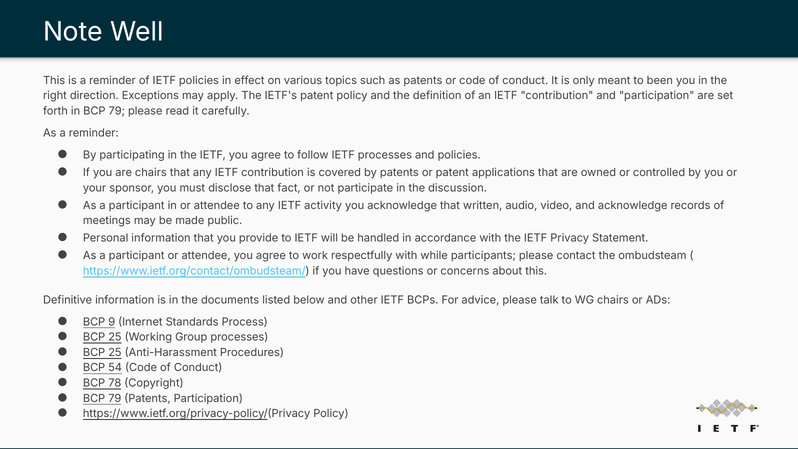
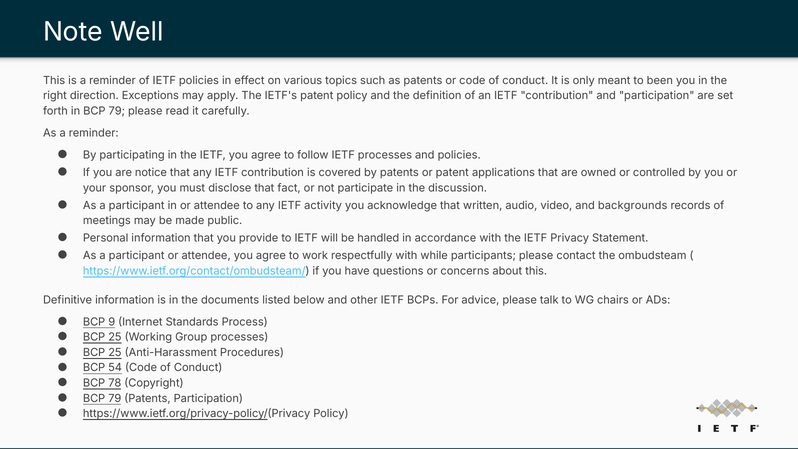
are chairs: chairs -> notice
and acknowledge: acknowledge -> backgrounds
